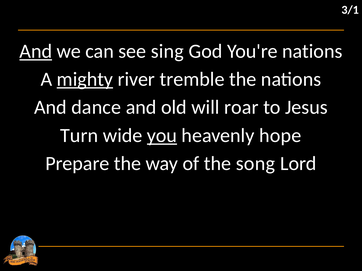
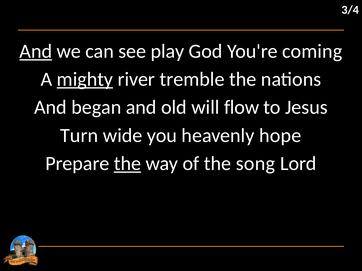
3/1: 3/1 -> 3/4
sing: sing -> play
You're nations: nations -> coming
dance: dance -> began
roar: roar -> flow
you underline: present -> none
the at (127, 164) underline: none -> present
